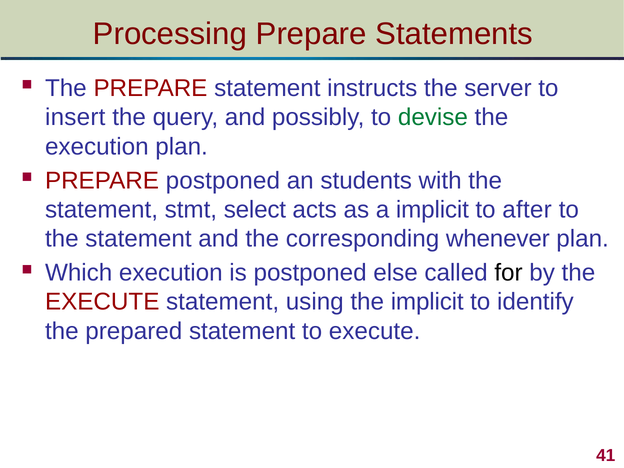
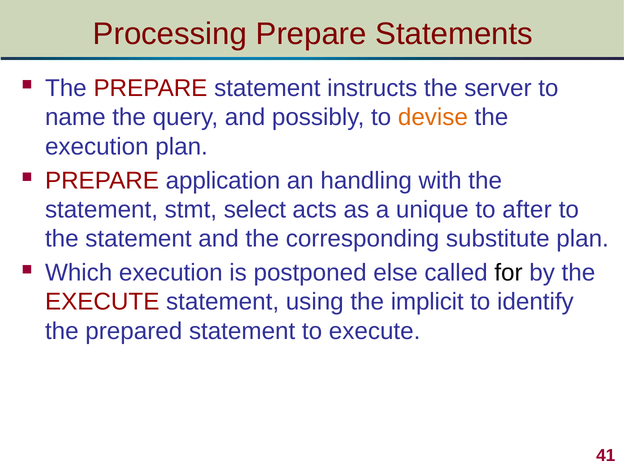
insert: insert -> name
devise colour: green -> orange
PREPARE postponed: postponed -> application
students: students -> handling
a implicit: implicit -> unique
whenever: whenever -> substitute
